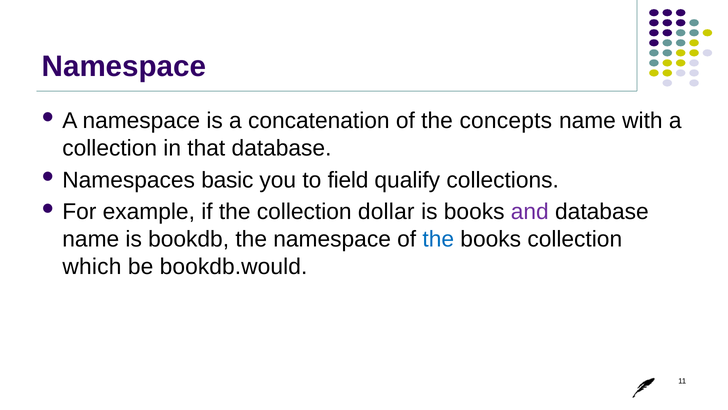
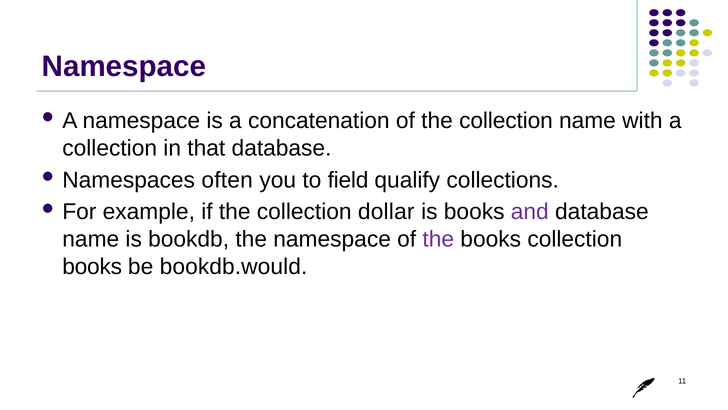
of the concepts: concepts -> collection
basic: basic -> often
the at (438, 239) colour: blue -> purple
which at (92, 266): which -> books
